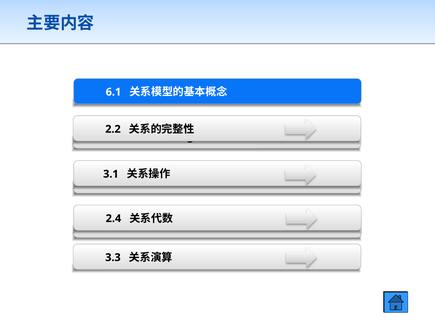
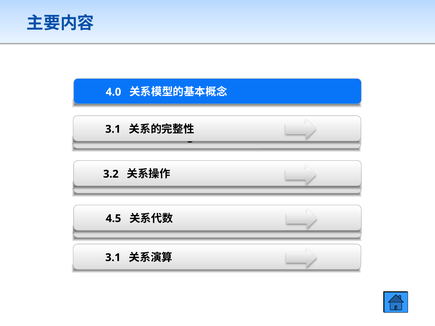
6.1: 6.1 -> 4.0
2.2 at (113, 129): 2.2 -> 3.1
3.1: 3.1 -> 3.2
2.4: 2.4 -> 4.5
3.3 at (113, 258): 3.3 -> 3.1
